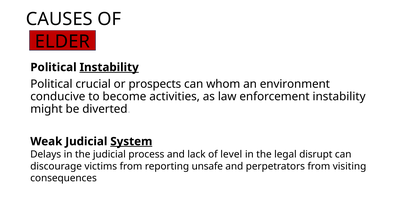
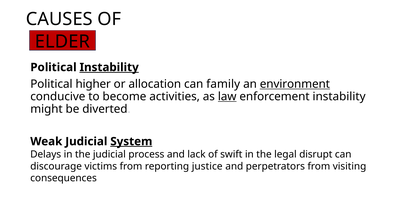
crucial: crucial -> higher
prospects: prospects -> allocation
whom: whom -> family
environment underline: none -> present
law underline: none -> present
level: level -> swift
unsafe: unsafe -> justice
